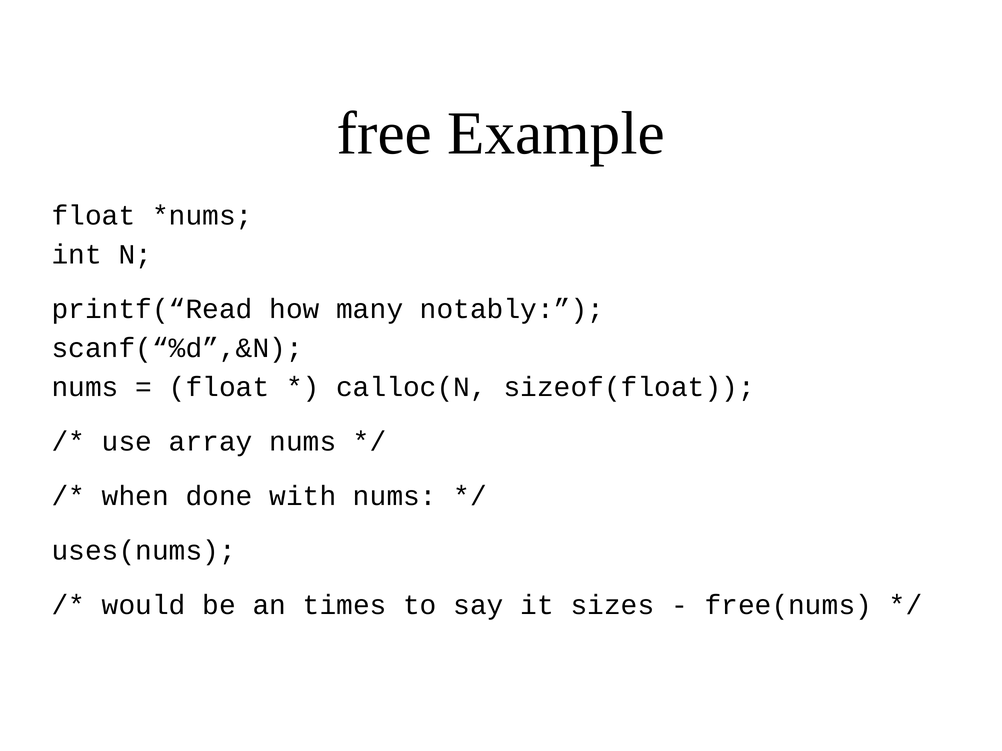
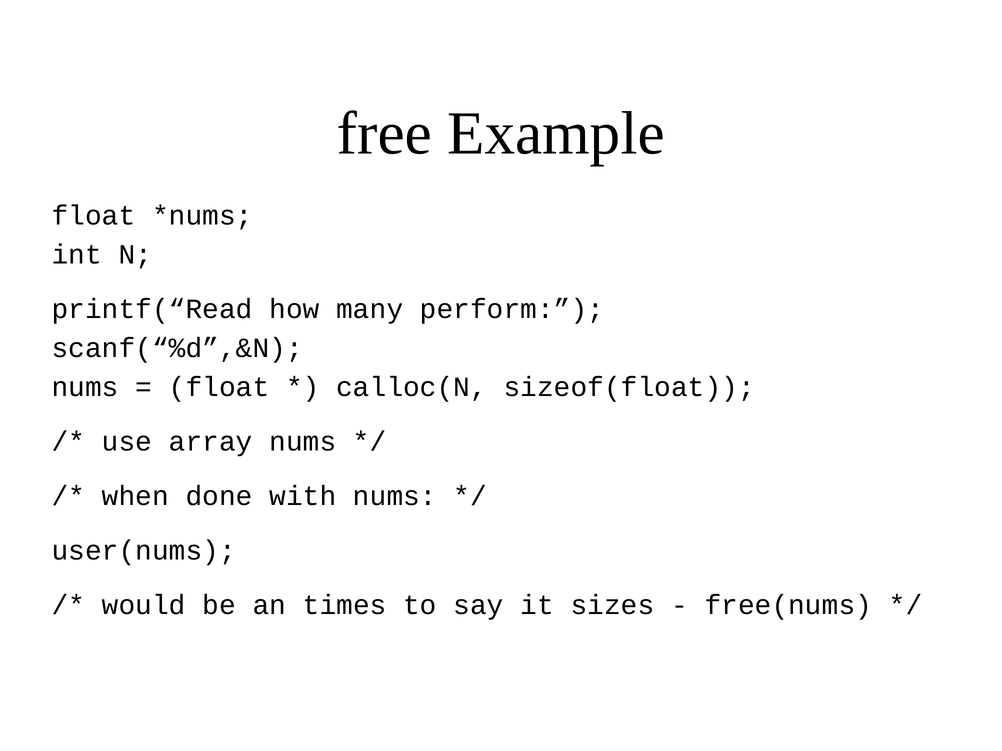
notably: notably -> perform
uses(nums: uses(nums -> user(nums
